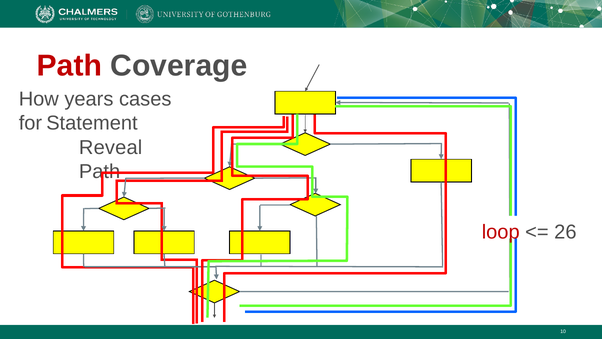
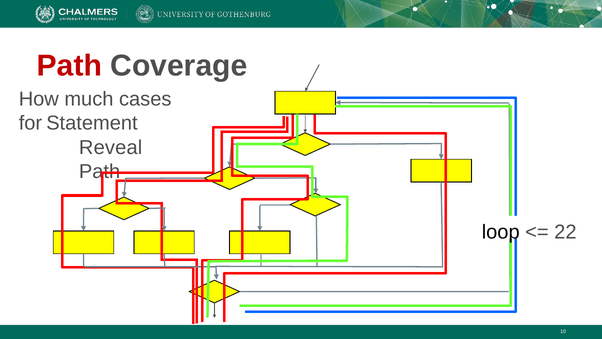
years: years -> much
loop colour: red -> black
26: 26 -> 22
